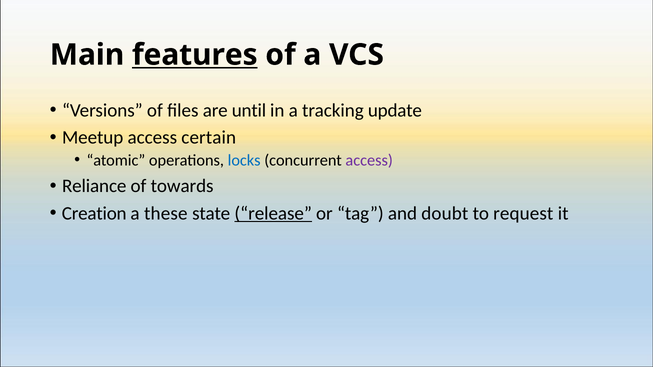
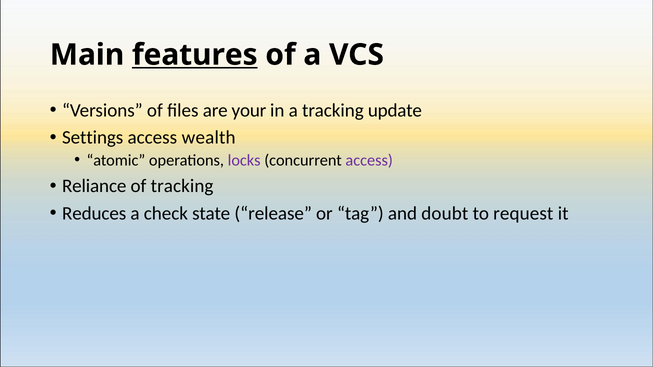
until: until -> your
Meetup: Meetup -> Settings
certain: certain -> wealth
locks colour: blue -> purple
of towards: towards -> tracking
Creation: Creation -> Reduces
these: these -> check
release underline: present -> none
